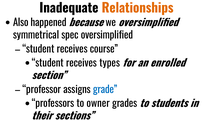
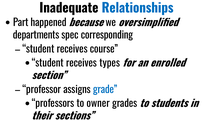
Relationships colour: orange -> blue
Also: Also -> Part
symmetrical: symmetrical -> departments
spec oversimplified: oversimplified -> corresponding
